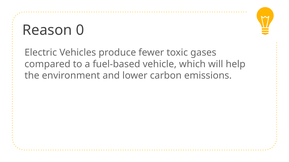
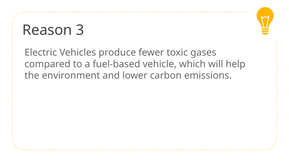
0: 0 -> 3
